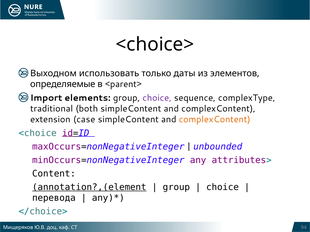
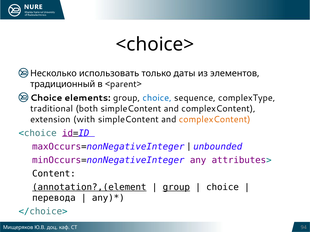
Выходном: Выходном -> Несколько
определяемые: определяемые -> традиционный
Import at (46, 98): Import -> Choice
choice at (157, 98) colour: purple -> blue
case: case -> with
group at (176, 187) underline: none -> present
